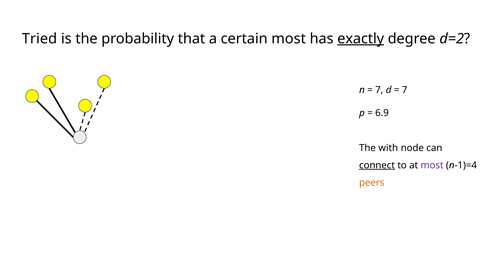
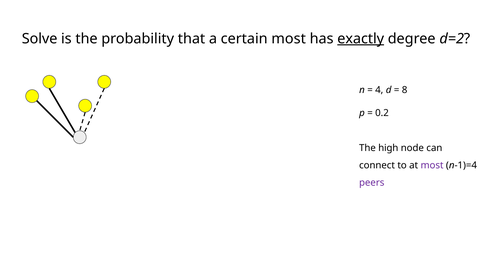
Tried: Tried -> Solve
7 at (379, 90): 7 -> 4
7 at (405, 90): 7 -> 8
6.9: 6.9 -> 0.2
with: with -> high
connect underline: present -> none
peers colour: orange -> purple
